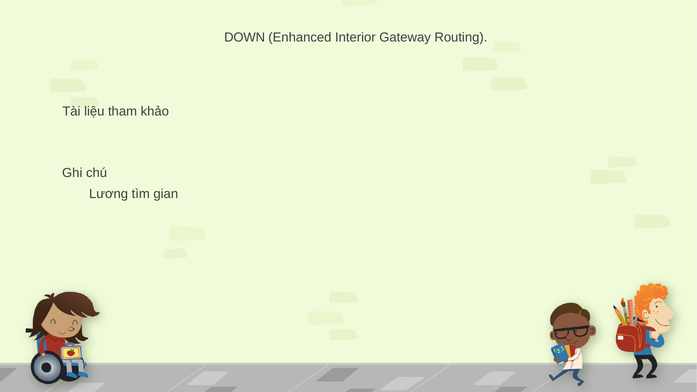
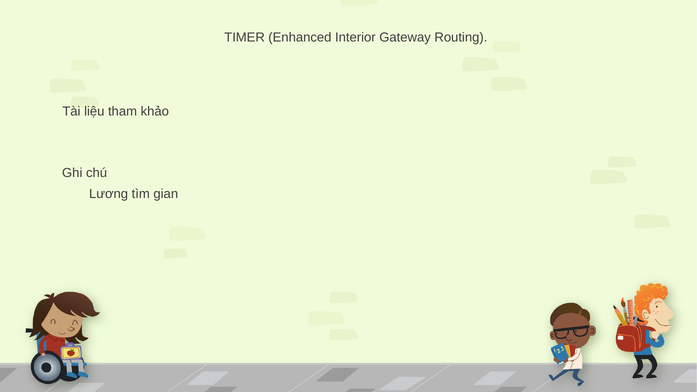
DOWN: DOWN -> TIMER
